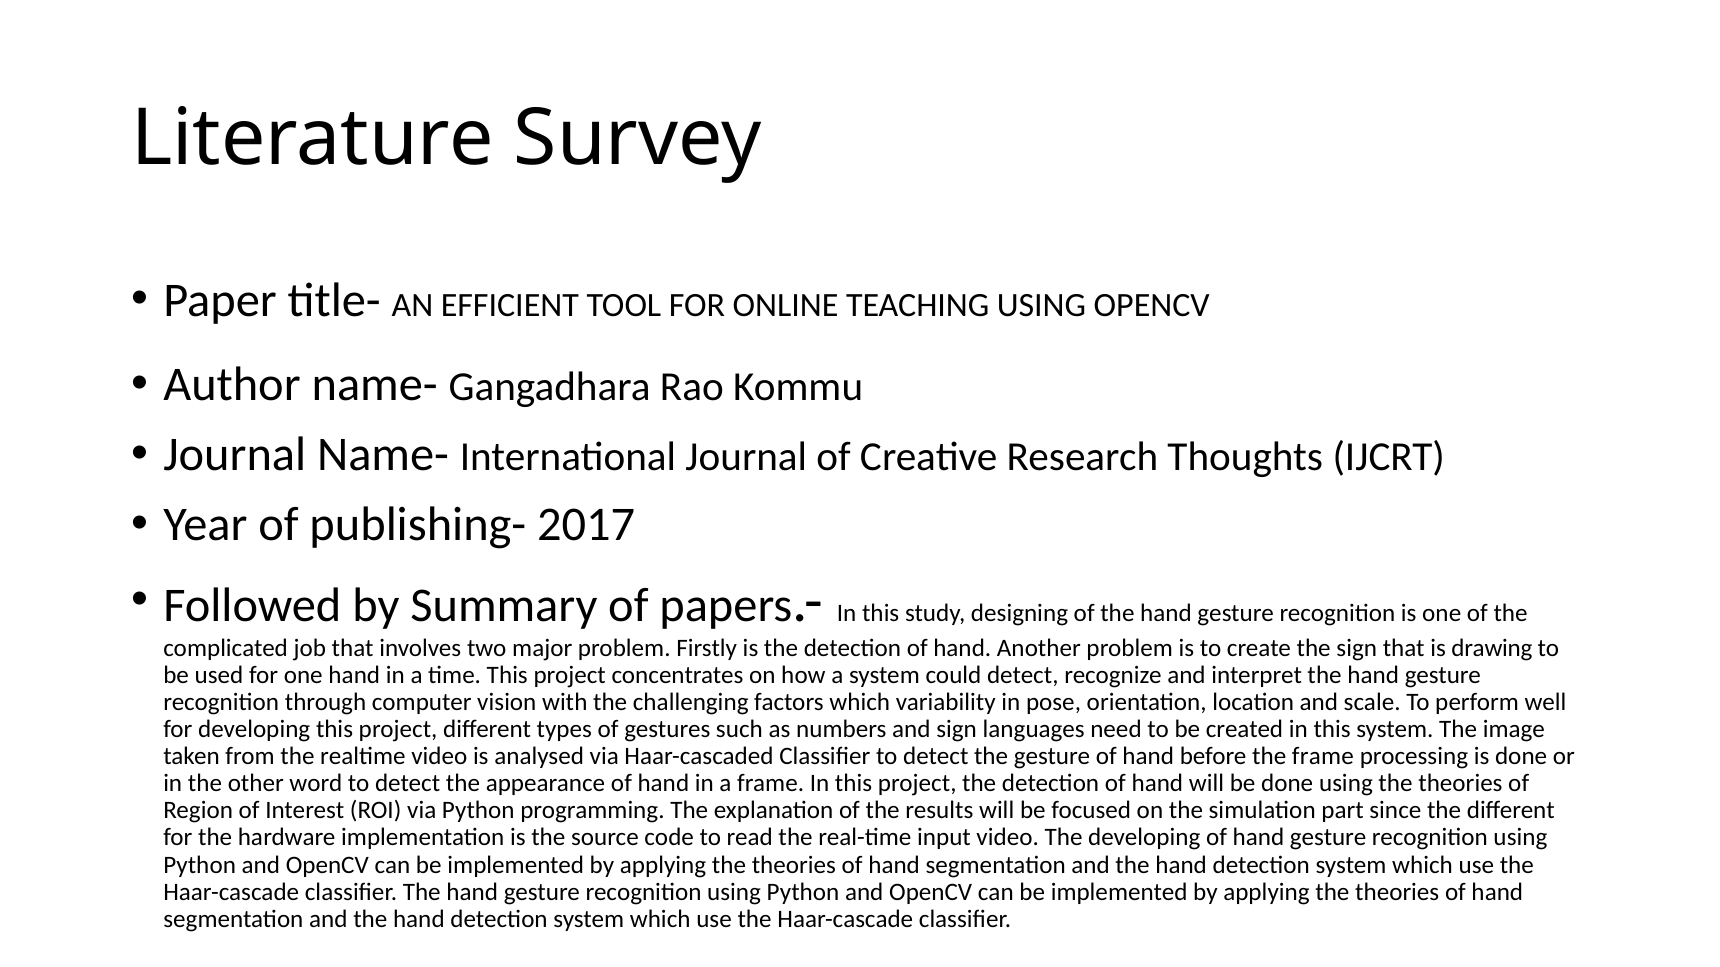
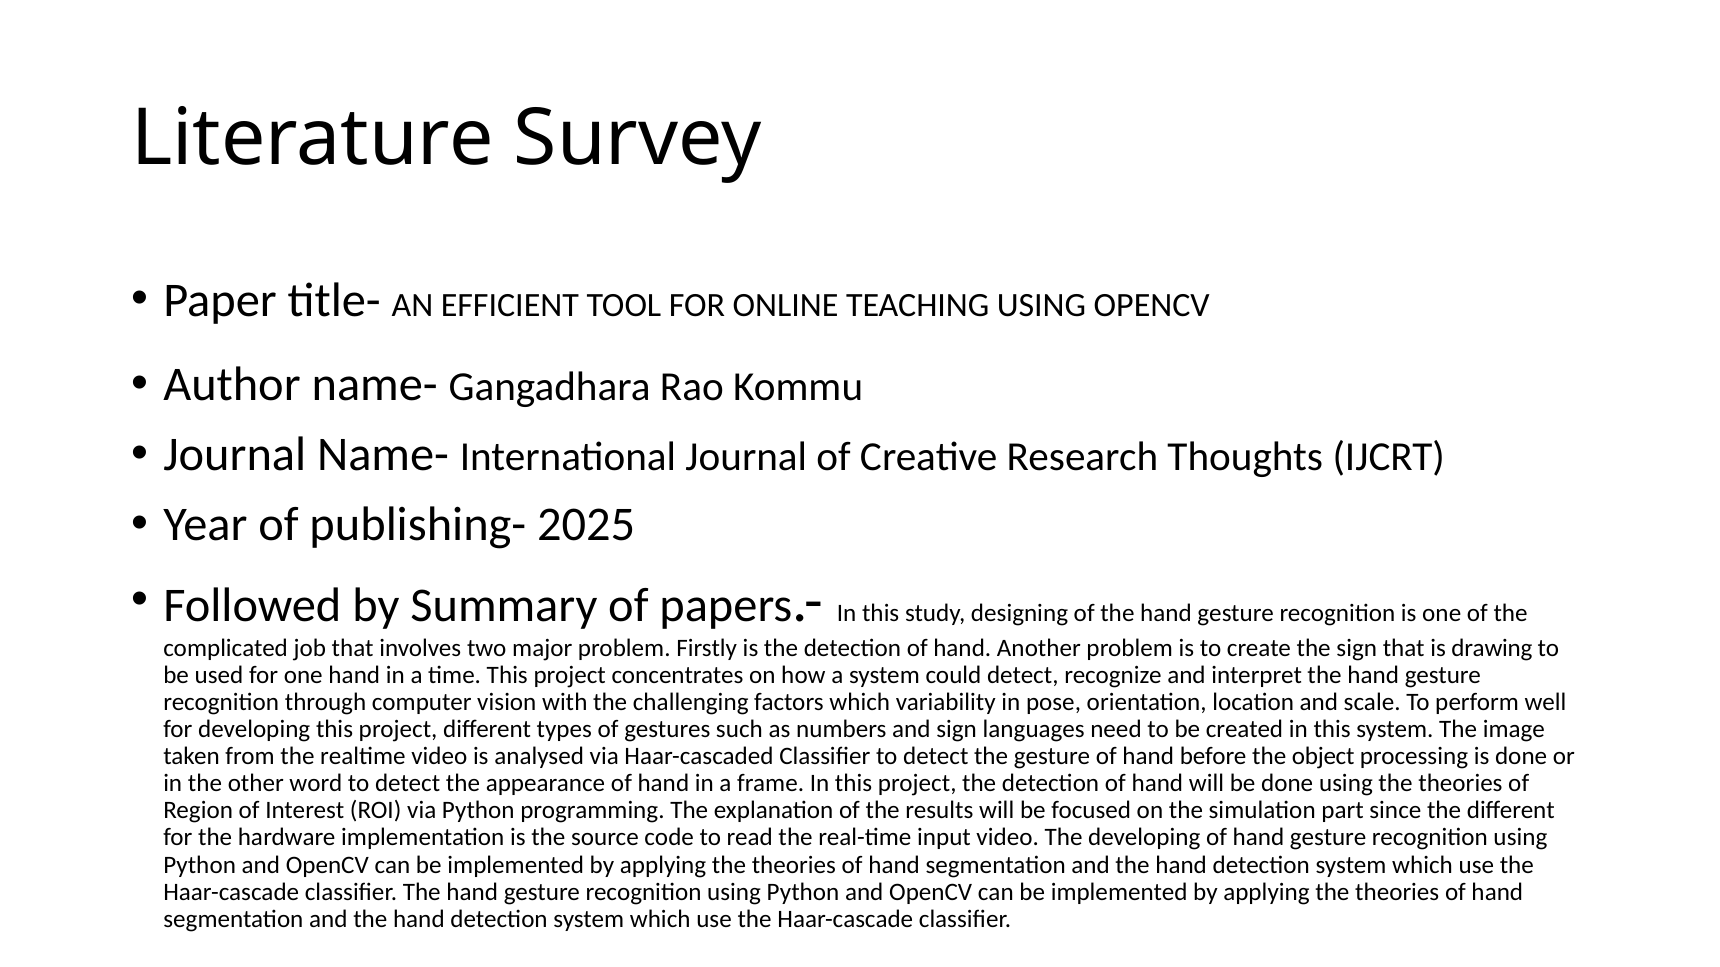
2017: 2017 -> 2025
the frame: frame -> object
